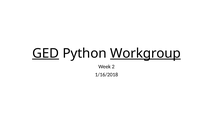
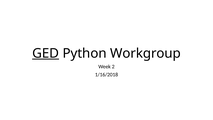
Workgroup underline: present -> none
